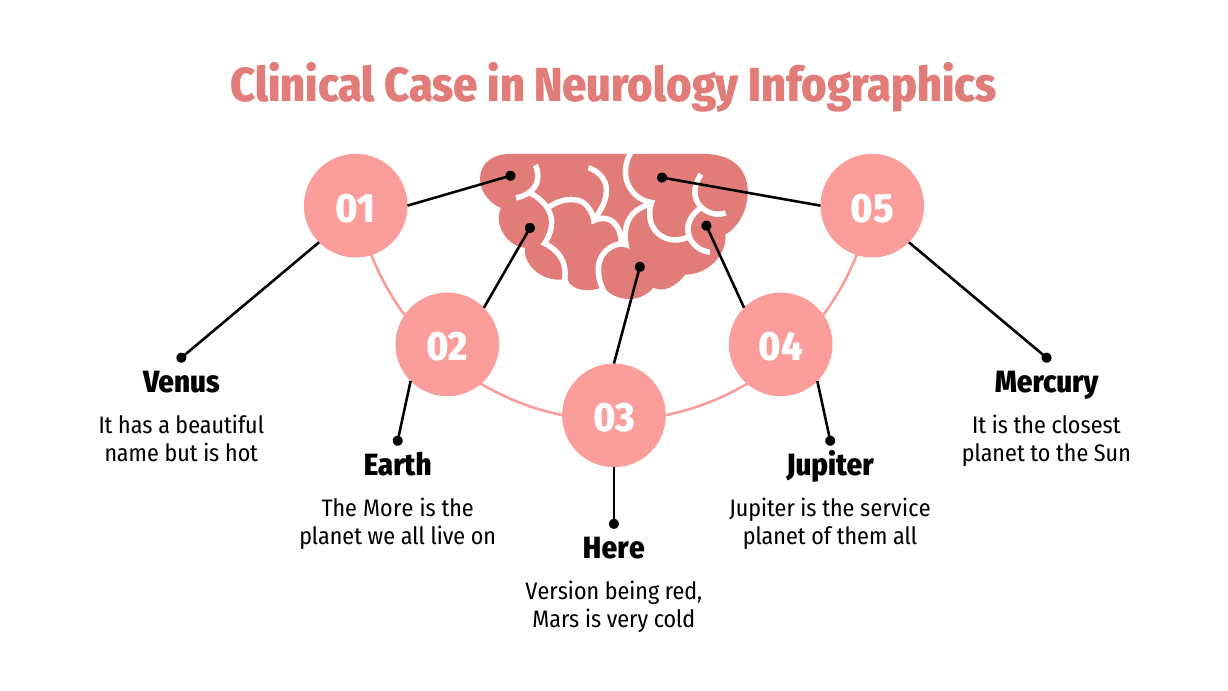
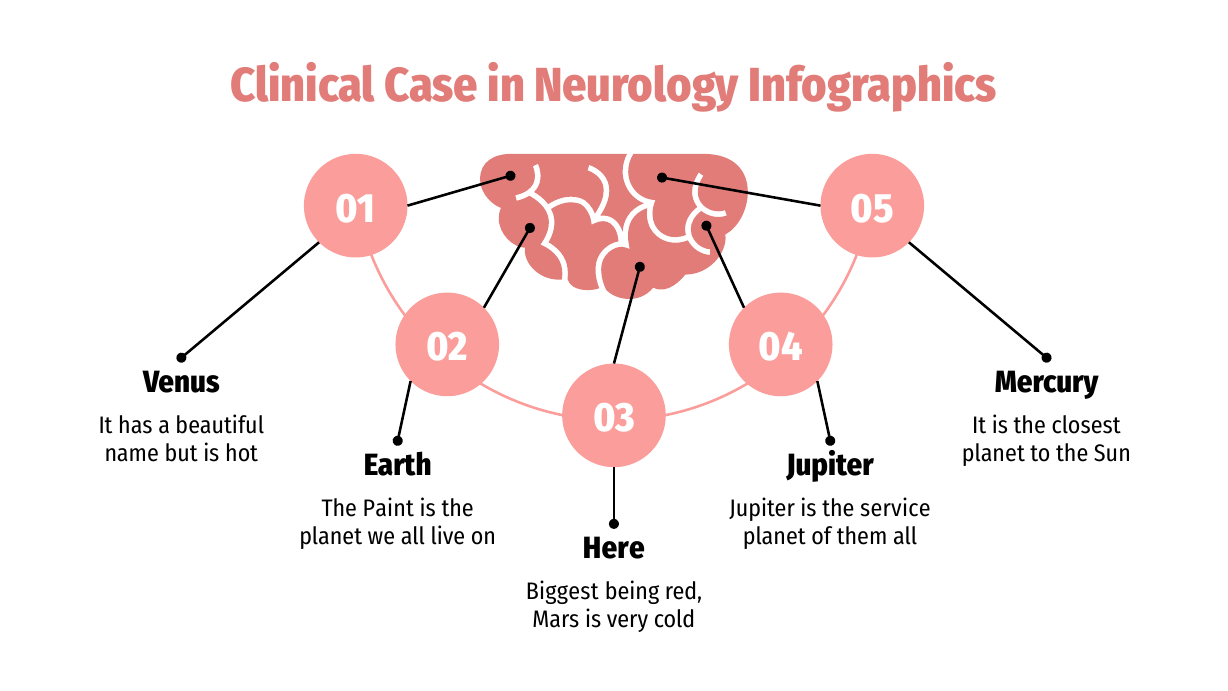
More: More -> Paint
Version: Version -> Biggest
